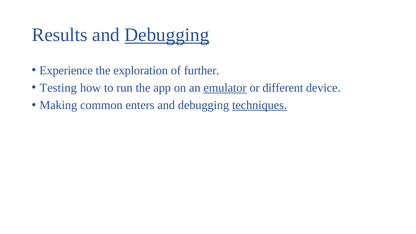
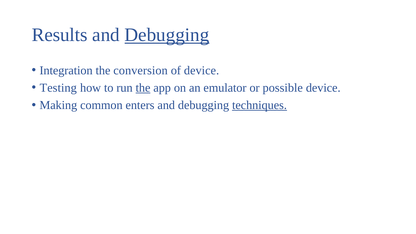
Experience: Experience -> Integration
exploration: exploration -> conversion
of further: further -> device
the at (143, 88) underline: none -> present
emulator underline: present -> none
different: different -> possible
